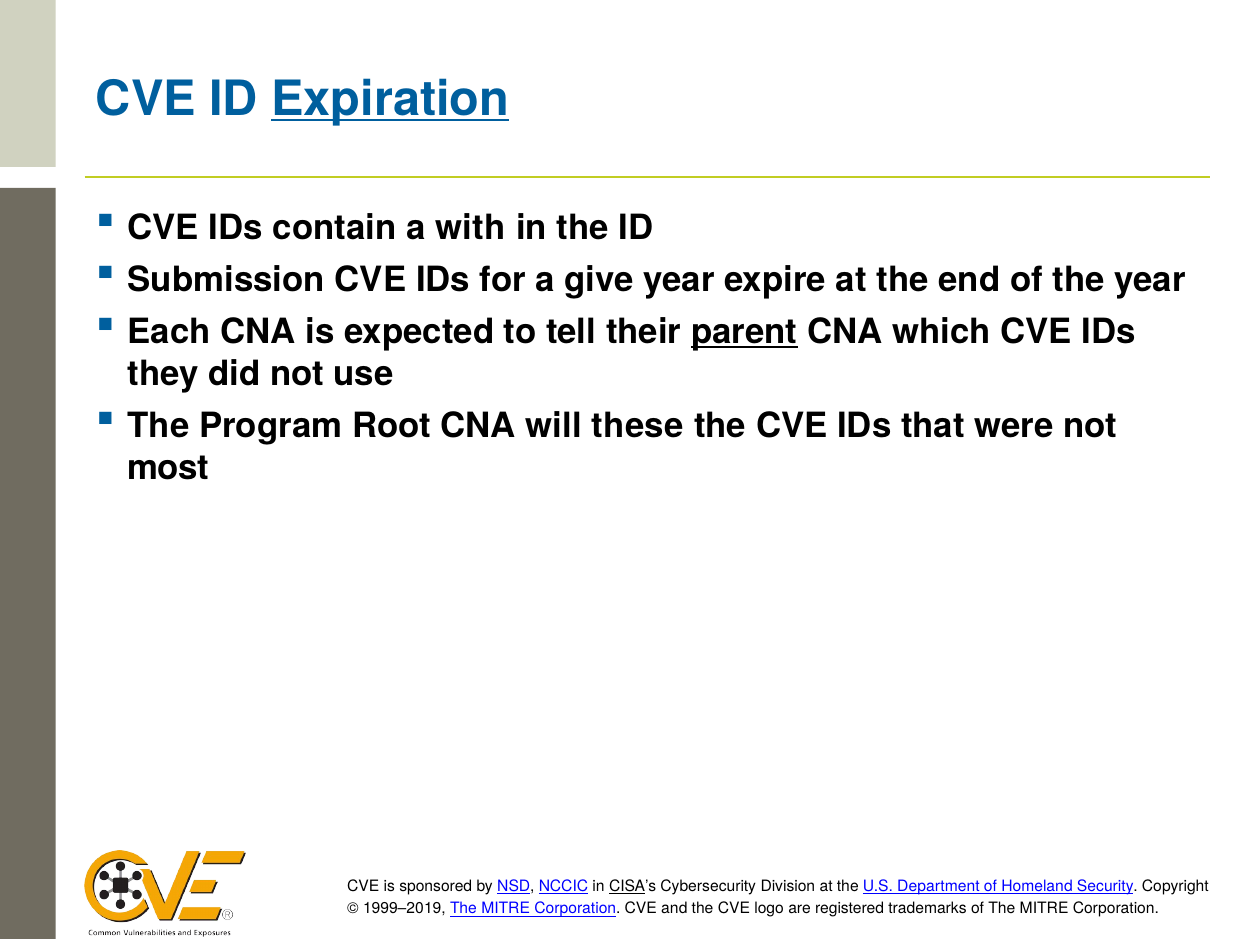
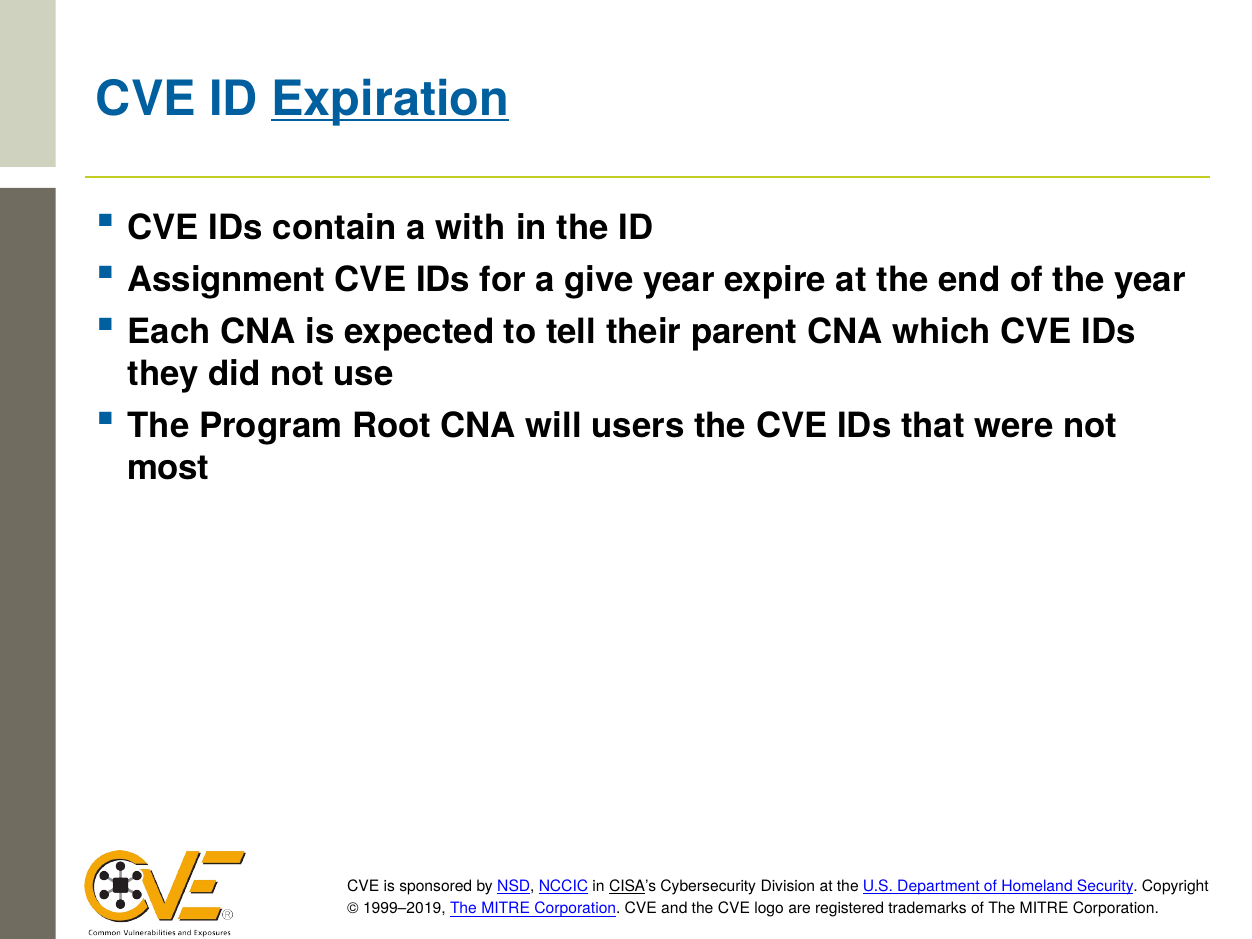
Submission: Submission -> Assignment
parent underline: present -> none
these: these -> users
